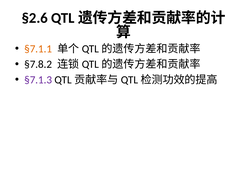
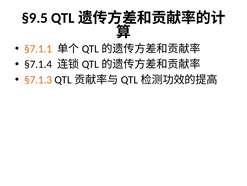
§2.6: §2.6 -> §9.5
§7.8.2: §7.8.2 -> §7.1.4
§7.1.3 colour: purple -> orange
